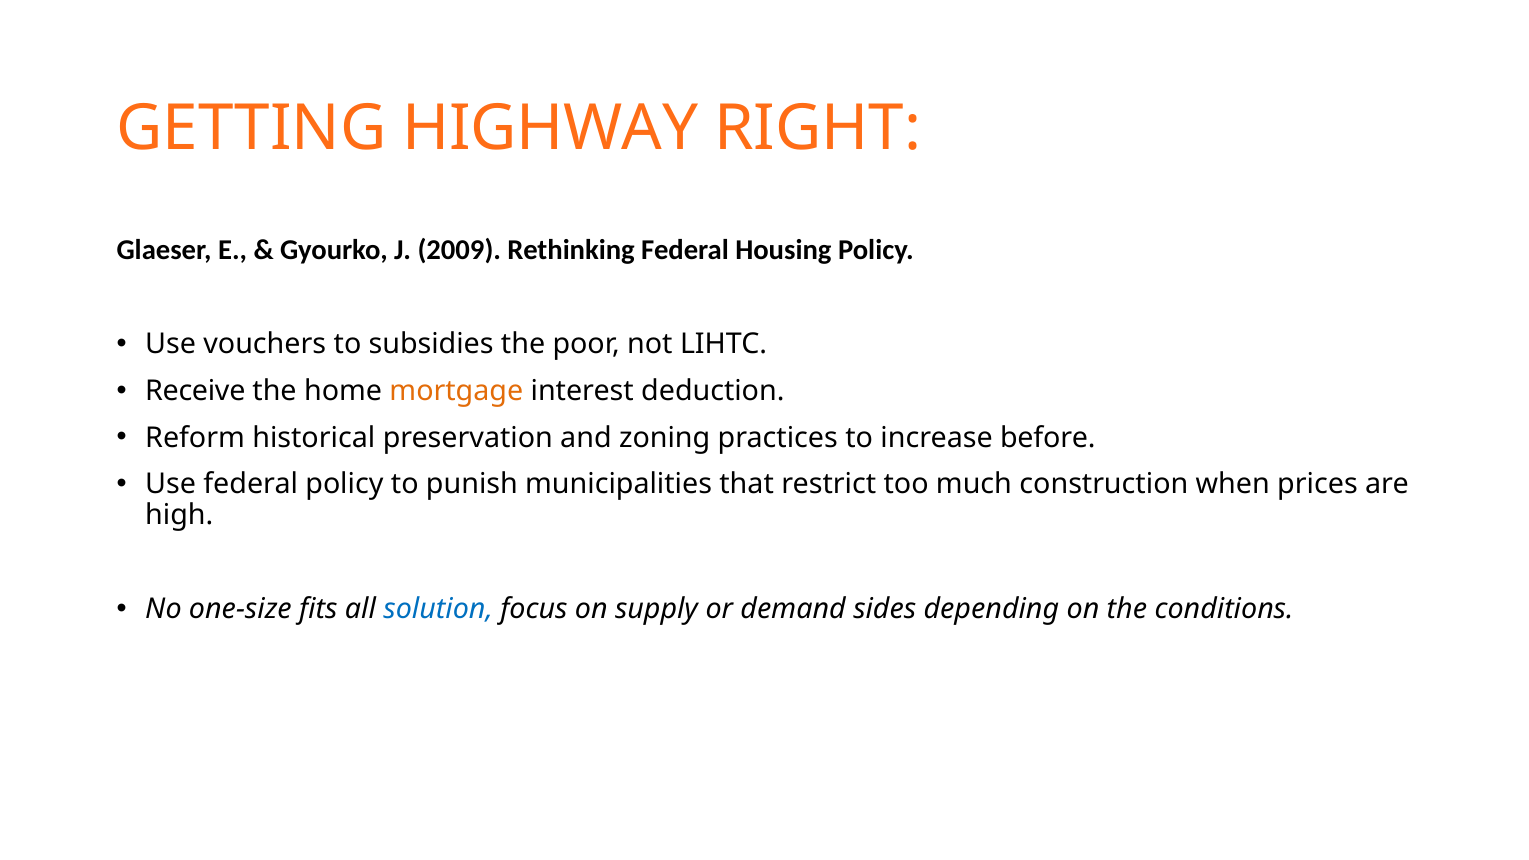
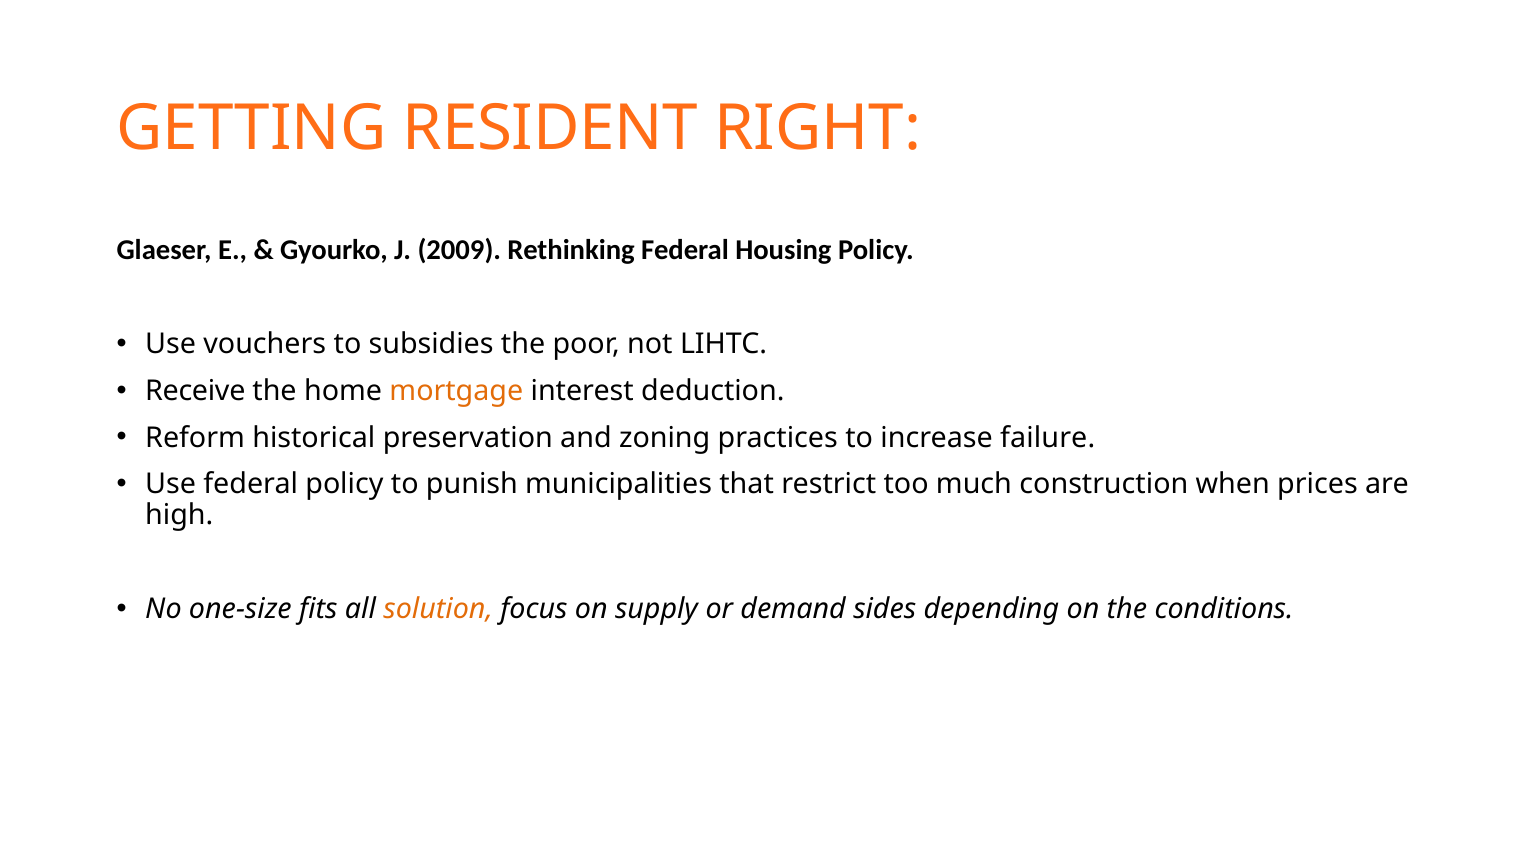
HIGHWAY: HIGHWAY -> RESIDENT
before: before -> failure
solution colour: blue -> orange
